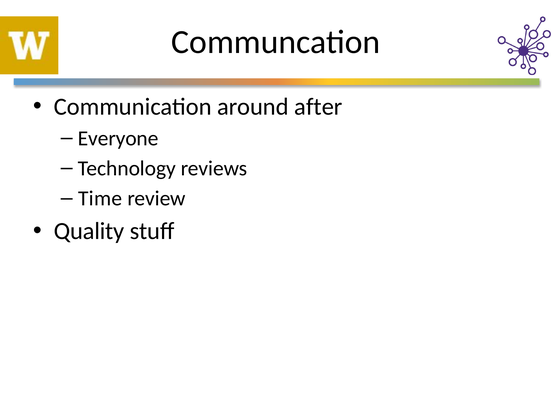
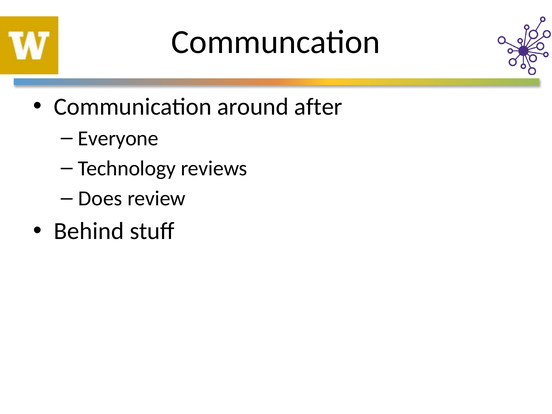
Time: Time -> Does
Quality: Quality -> Behind
